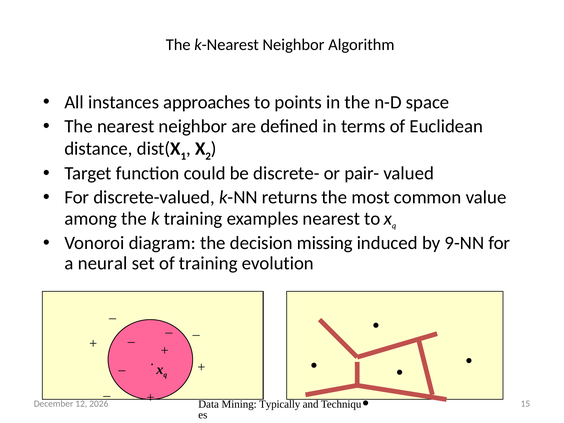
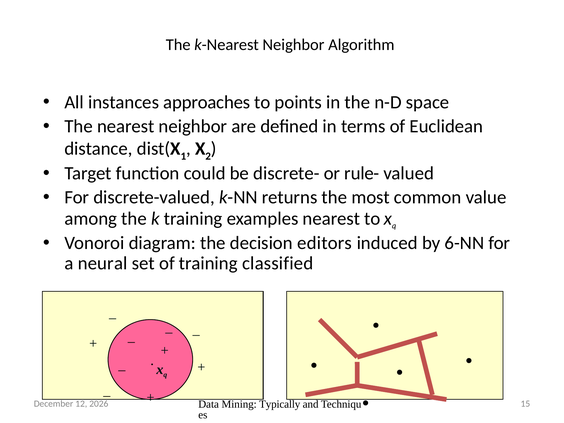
pair-: pair- -> rule-
missing: missing -> editors
9-NN: 9-NN -> 6-NN
evolution: evolution -> classified
